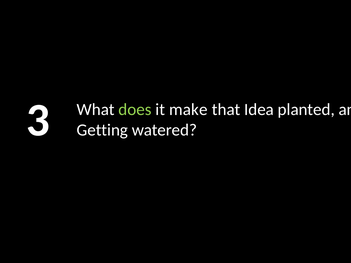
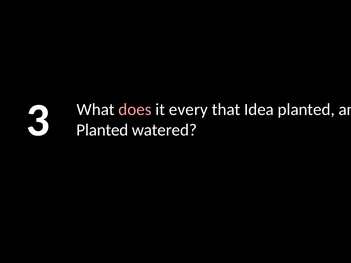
does colour: light green -> pink
make: make -> every
Getting at (102, 130): Getting -> Planted
